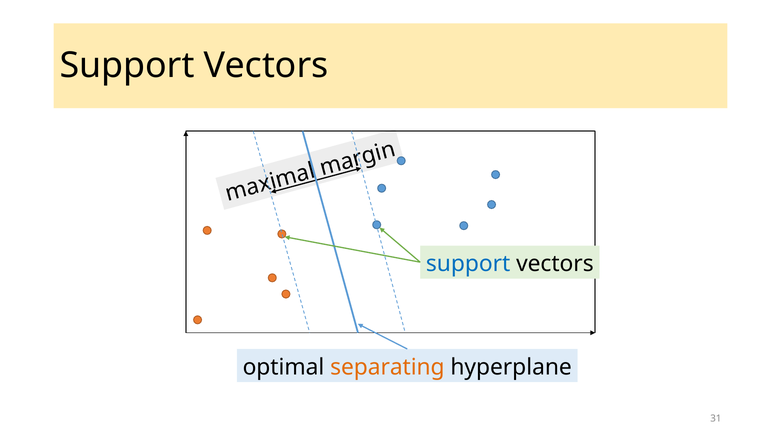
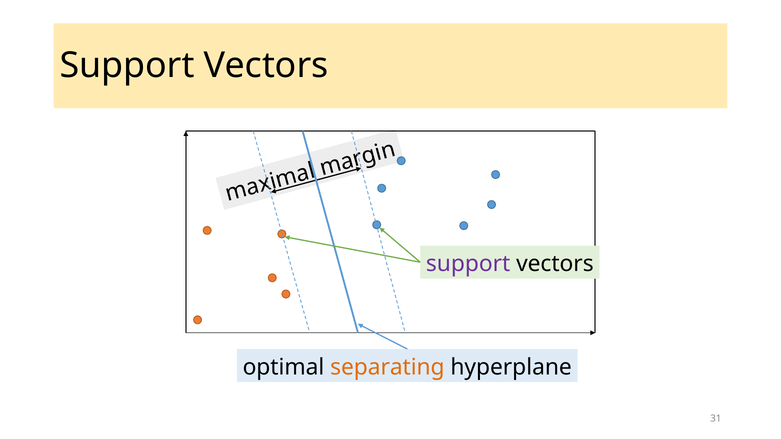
support at (468, 264) colour: blue -> purple
